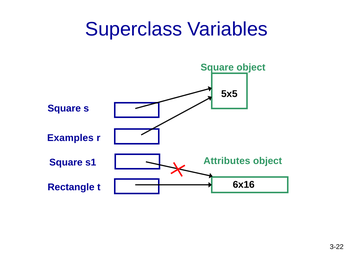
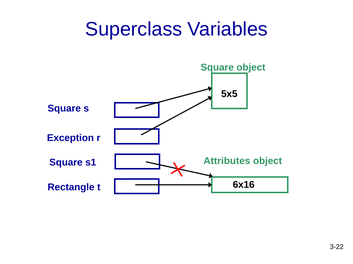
Examples: Examples -> Exception
